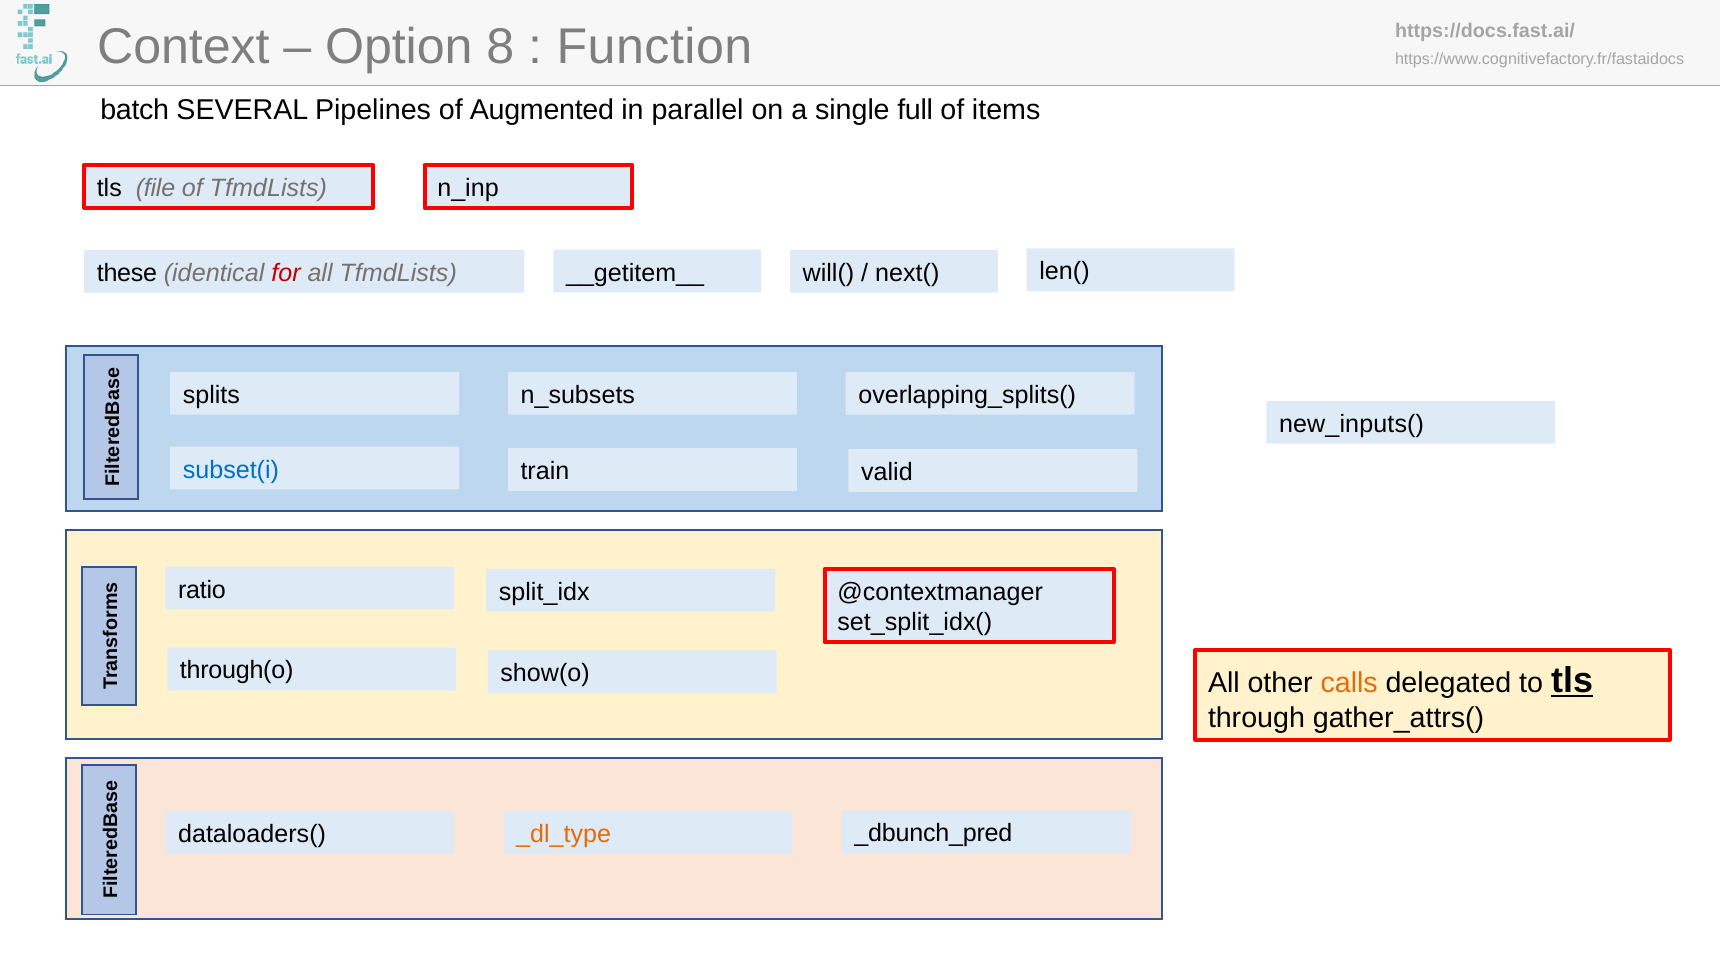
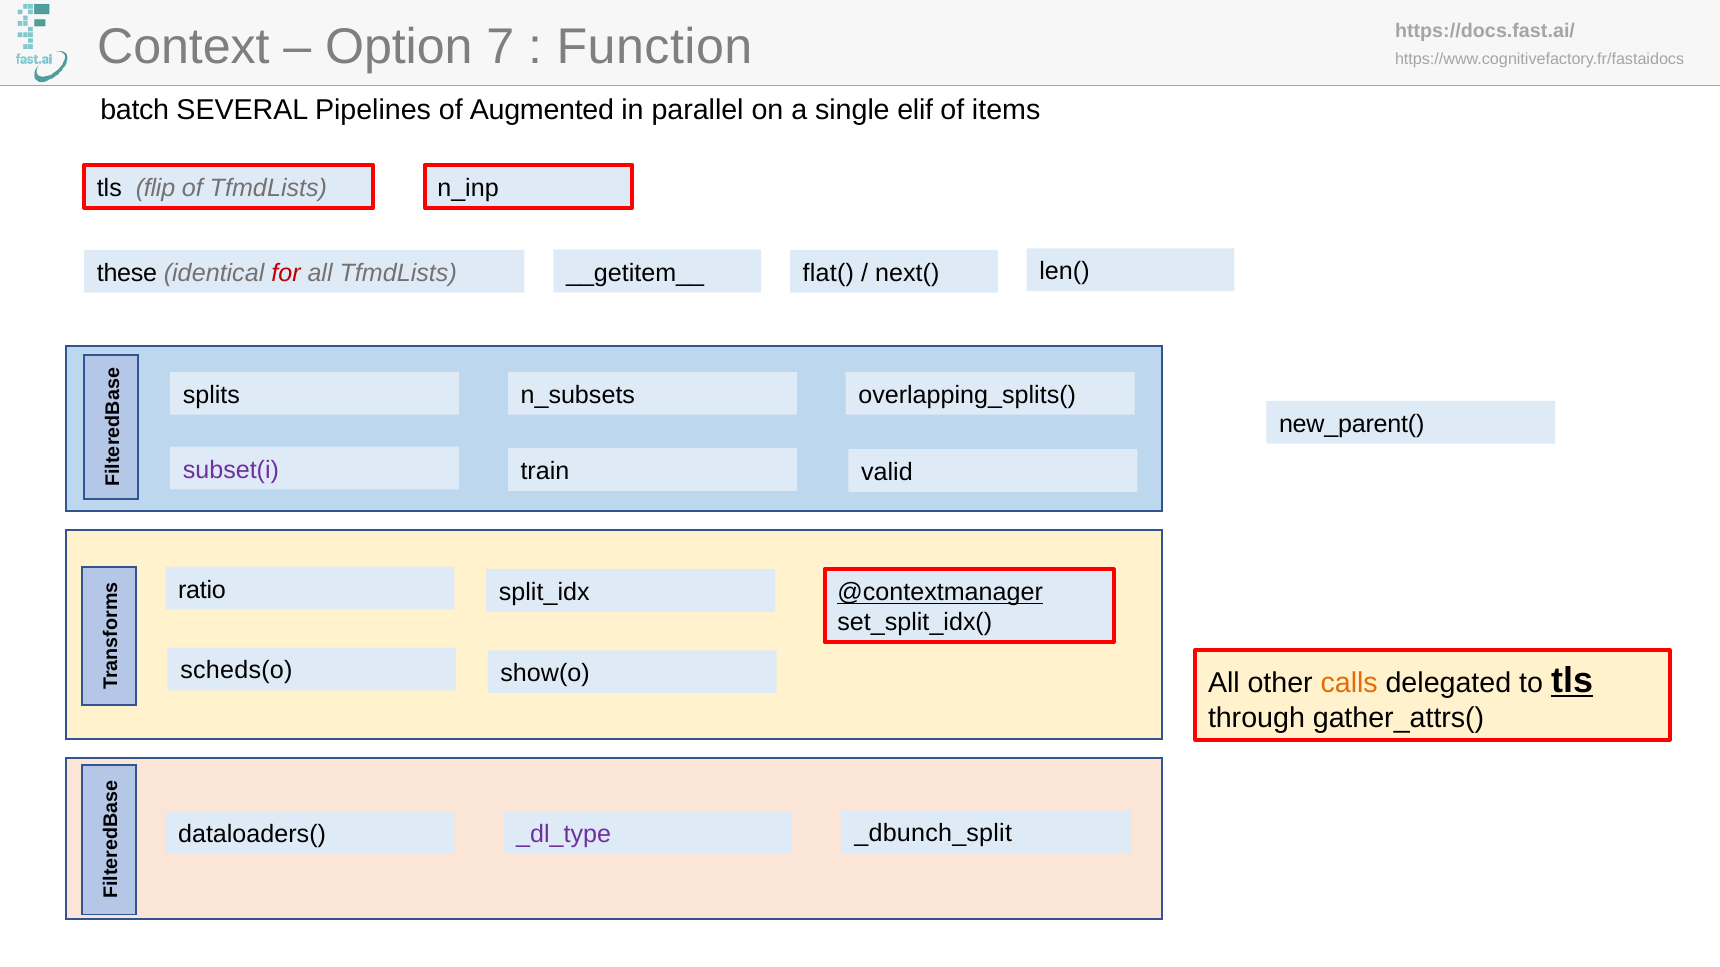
8: 8 -> 7
full: full -> elif
file: file -> flip
will(: will( -> flat(
new_inputs(: new_inputs( -> new_parent(
subset(i colour: blue -> purple
@contextmanager underline: none -> present
through(o: through(o -> scheds(o
_dbunch_pred: _dbunch_pred -> _dbunch_split
_dl_type colour: orange -> purple
